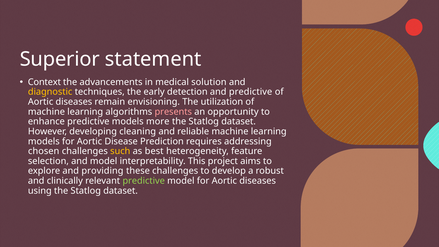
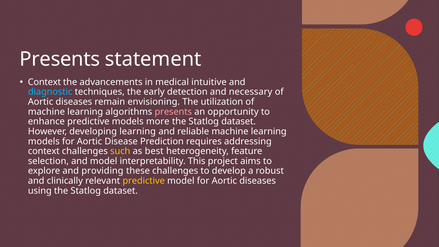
Superior at (60, 59): Superior -> Presents
solution: solution -> intuitive
diagnostic colour: yellow -> light blue
and predictive: predictive -> necessary
developing cleaning: cleaning -> learning
chosen at (44, 151): chosen -> context
predictive at (144, 181) colour: light green -> yellow
